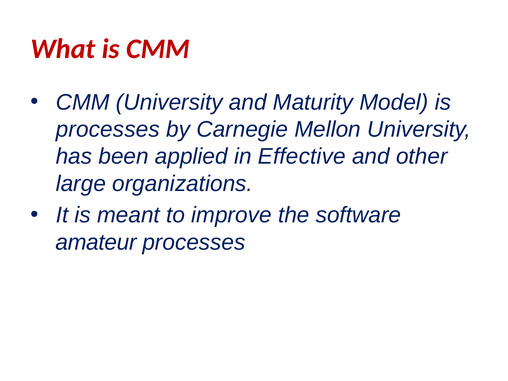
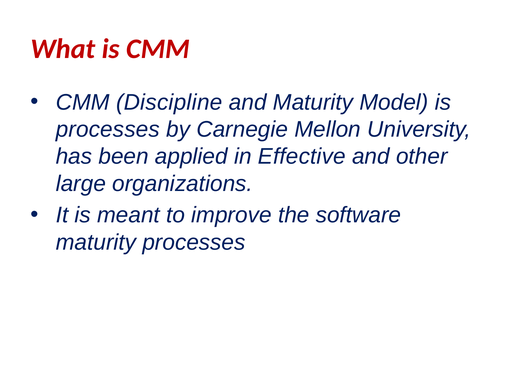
CMM University: University -> Discipline
amateur at (96, 242): amateur -> maturity
